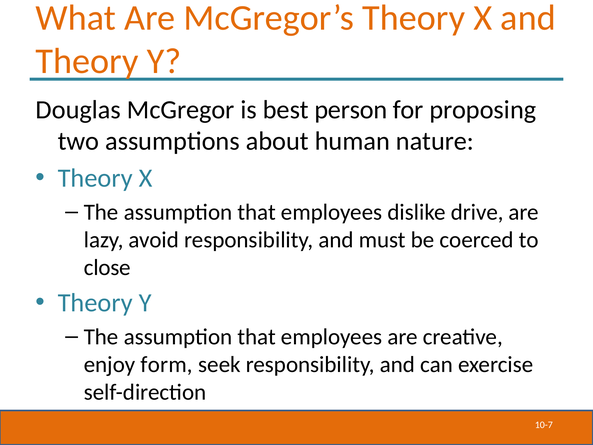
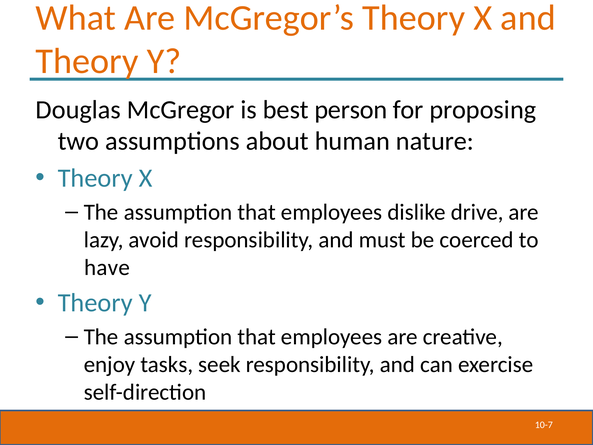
close: close -> have
form: form -> tasks
